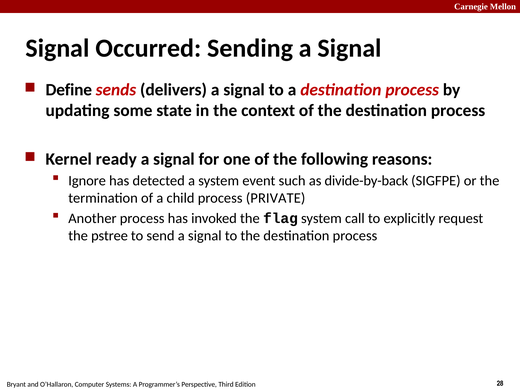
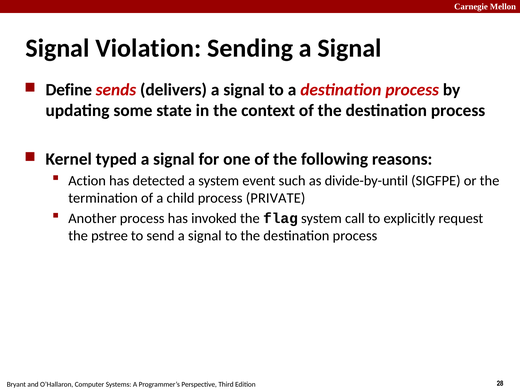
Occurred: Occurred -> Violation
ready: ready -> typed
Ignore: Ignore -> Action
divide-by-back: divide-by-back -> divide-by-until
